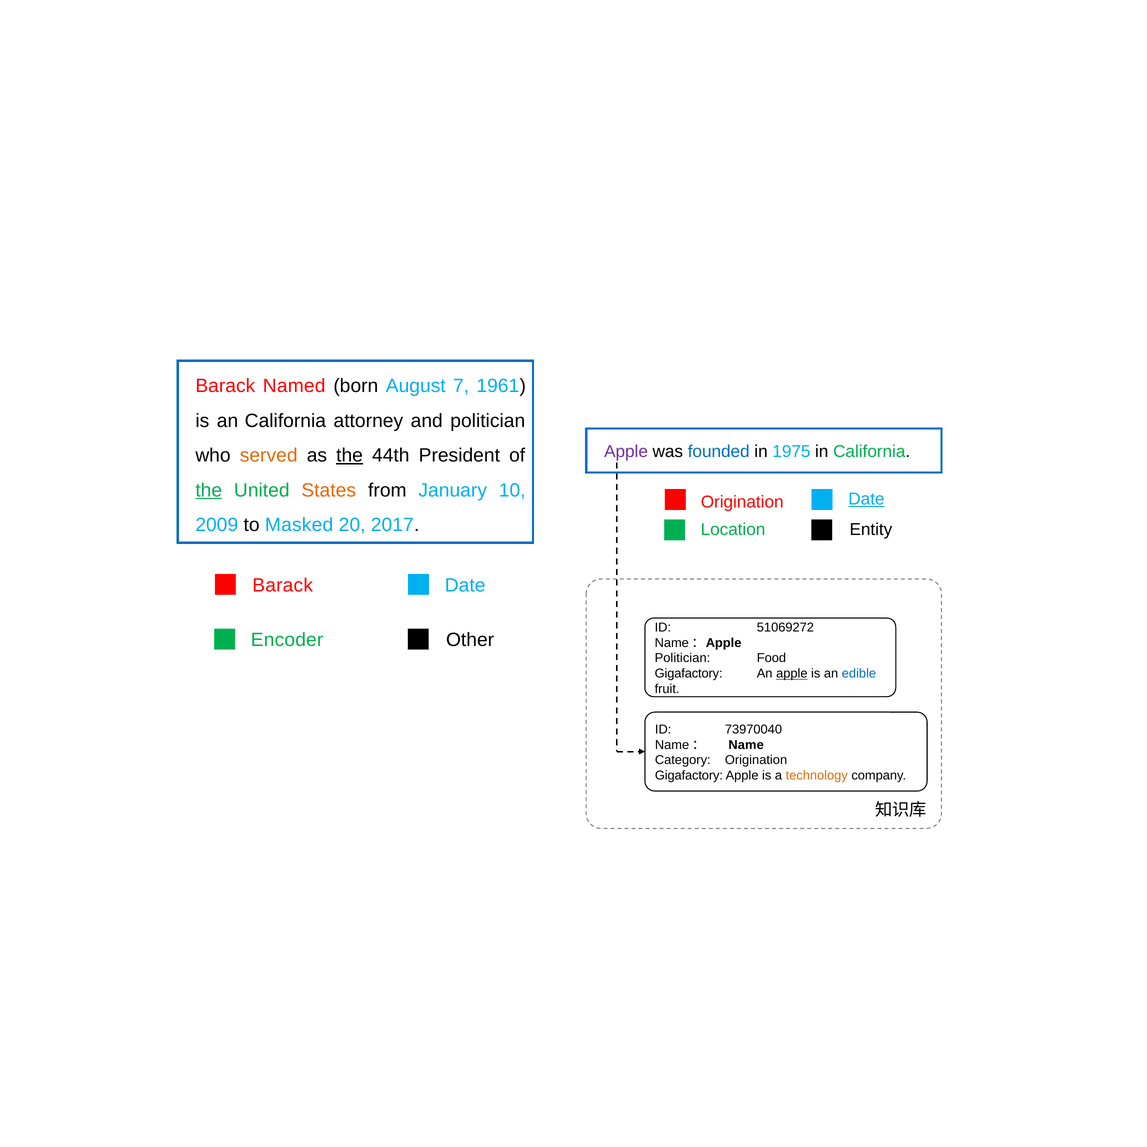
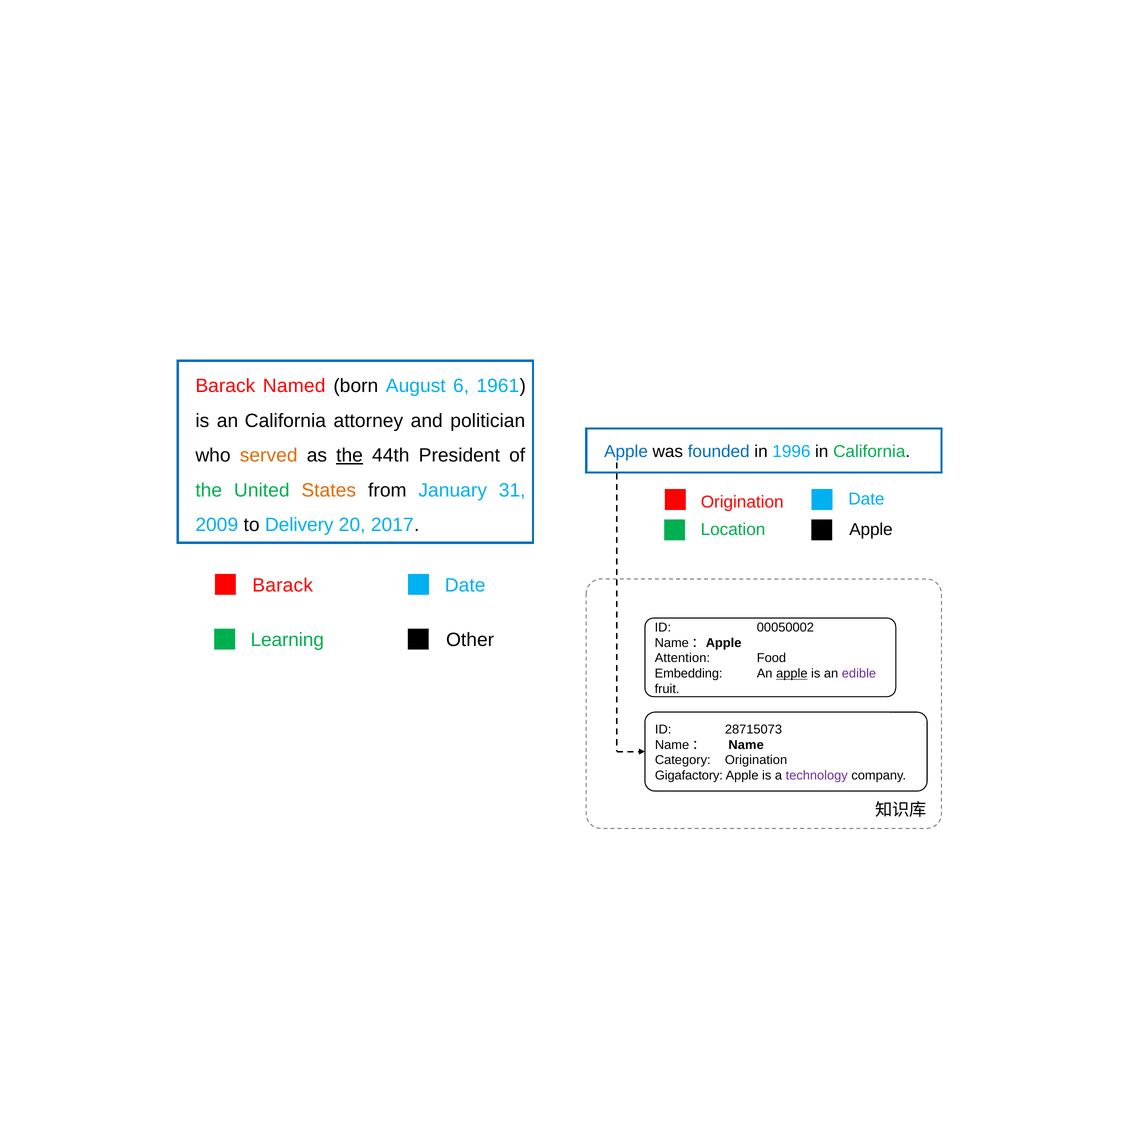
7: 7 -> 6
Apple at (626, 452) colour: purple -> blue
1975: 1975 -> 1996
the at (209, 490) underline: present -> none
10: 10 -> 31
Date at (866, 499) underline: present -> none
Masked: Masked -> Delivery
Location Entity: Entity -> Apple
51069272: 51069272 -> 00050002
Encoder: Encoder -> Learning
Politician at (682, 658): Politician -> Attention
Gigafactory at (689, 674): Gigafactory -> Embedding
edible colour: blue -> purple
73970040: 73970040 -> 28715073
technology colour: orange -> purple
